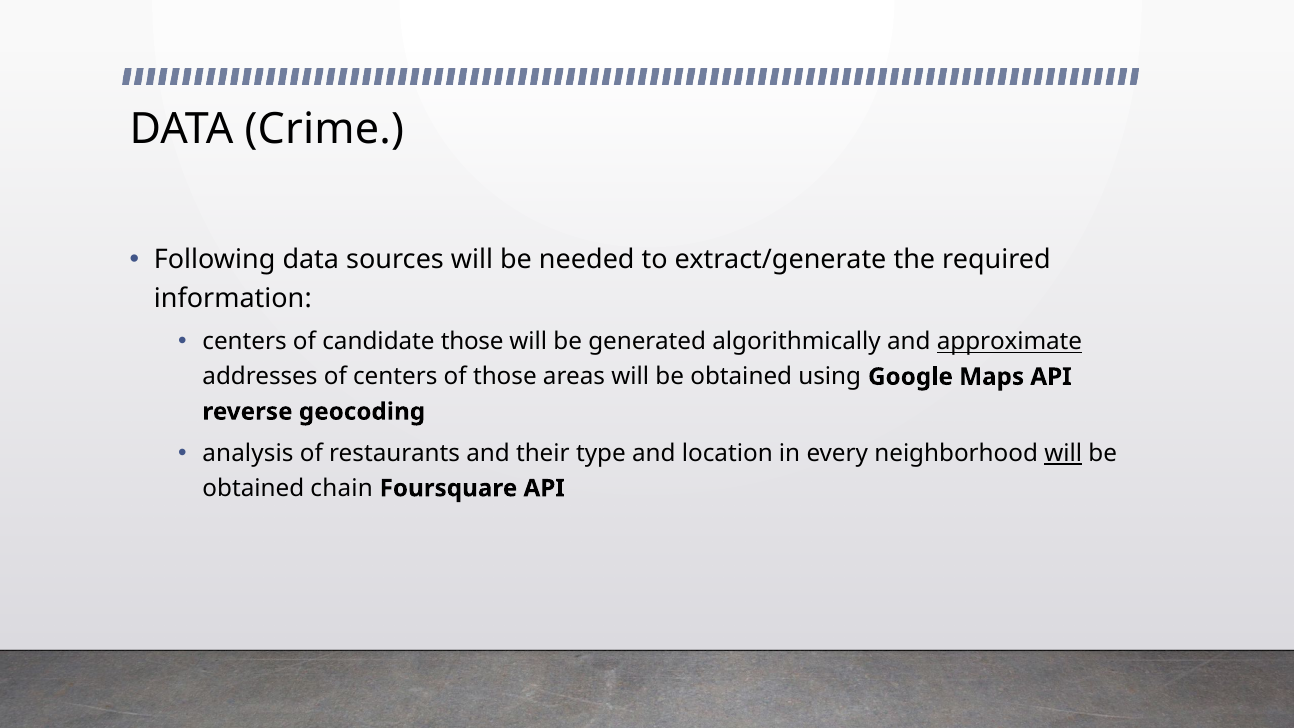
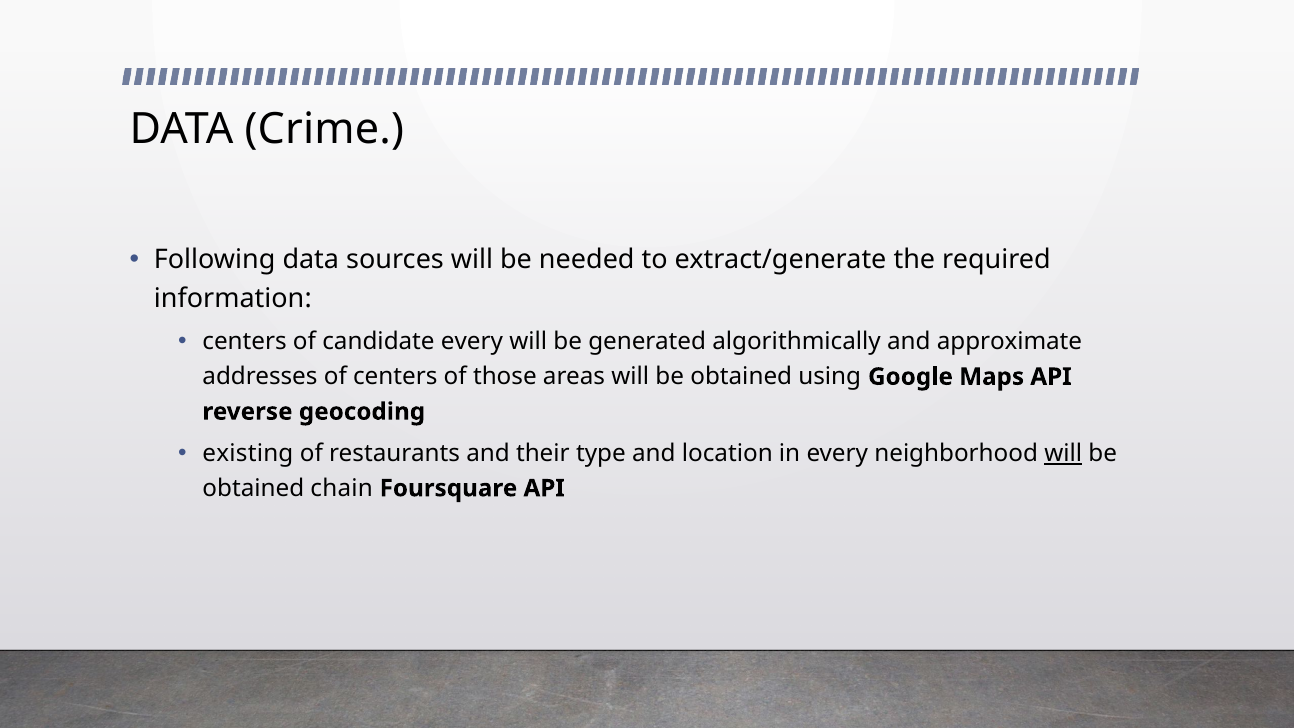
candidate those: those -> every
approximate underline: present -> none
analysis: analysis -> existing
